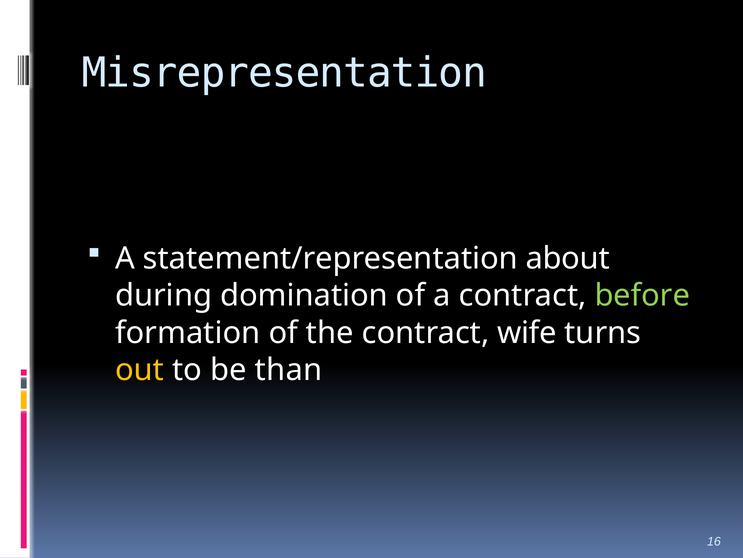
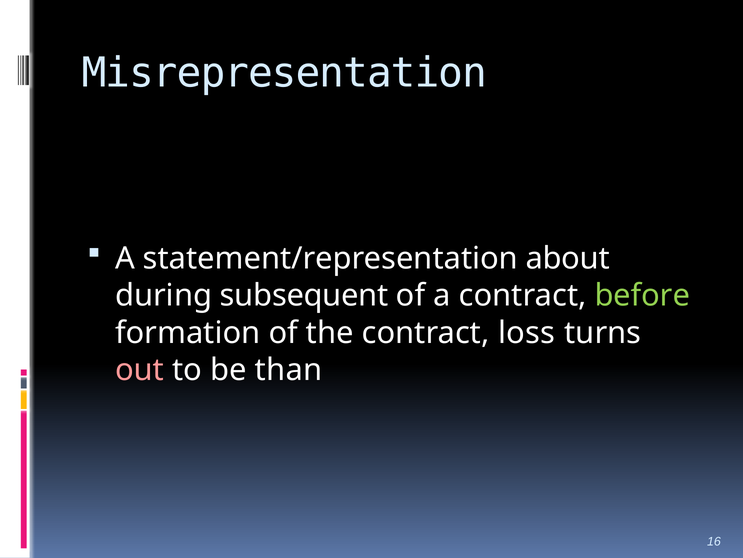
domination: domination -> subsequent
wife: wife -> loss
out colour: yellow -> pink
